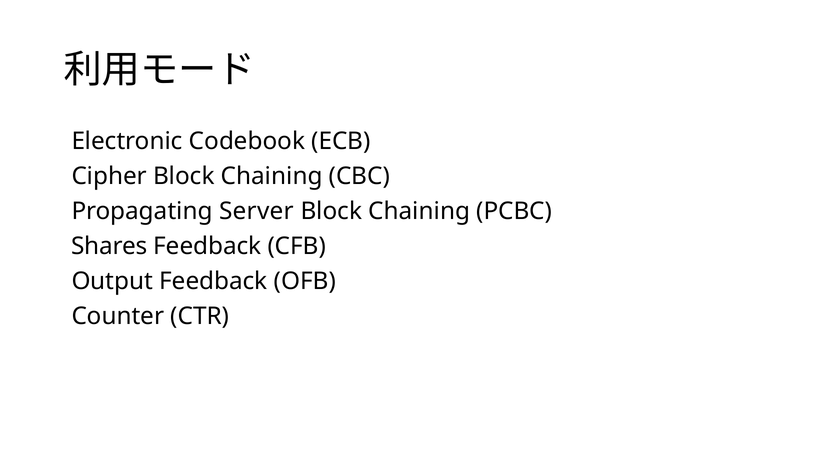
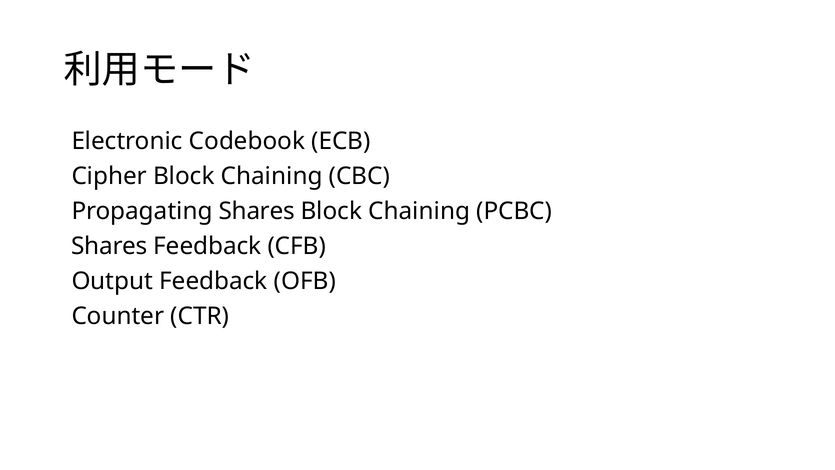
Propagating Server: Server -> Shares
